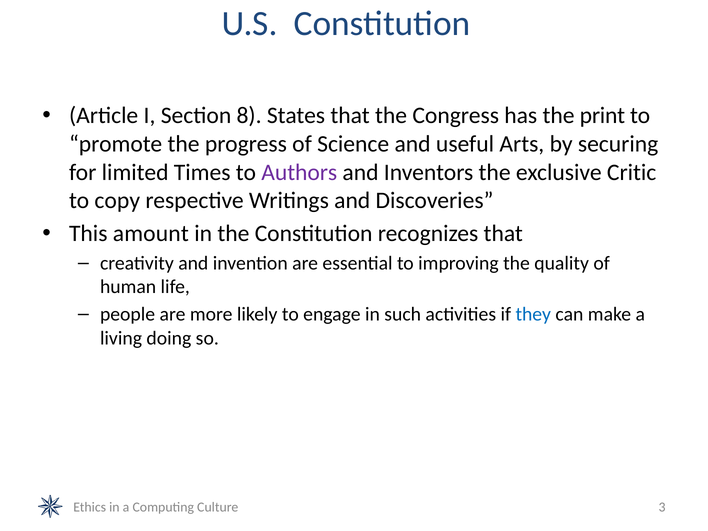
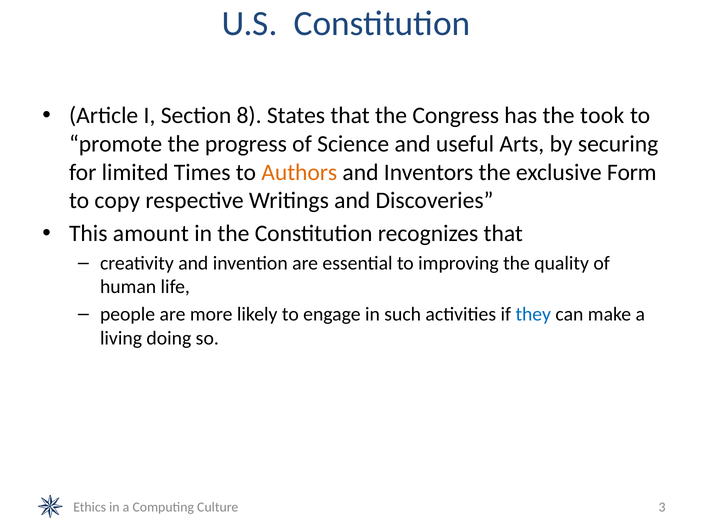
print: print -> took
Authors colour: purple -> orange
Critic: Critic -> Form
